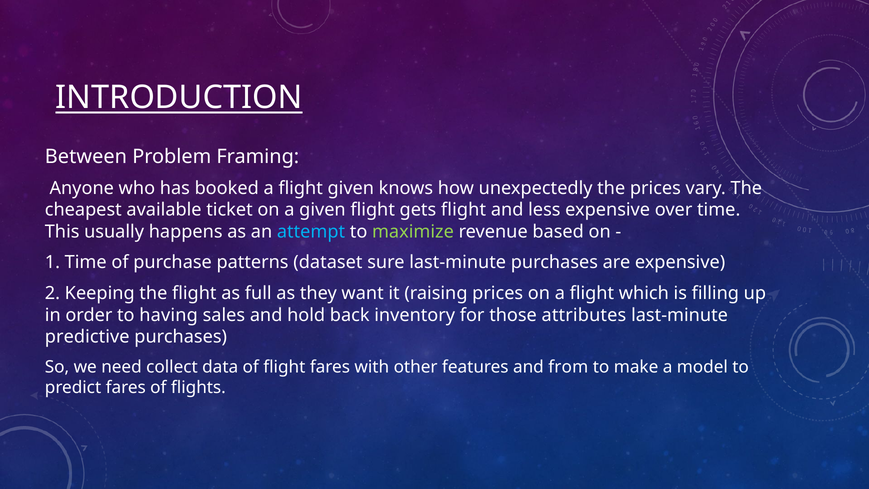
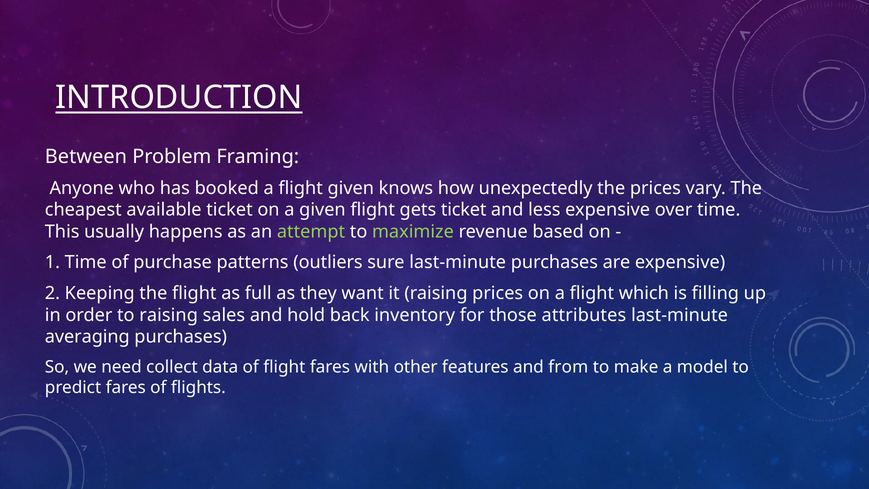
gets flight: flight -> ticket
attempt colour: light blue -> light green
dataset: dataset -> outliers
to having: having -> raising
predictive: predictive -> averaging
